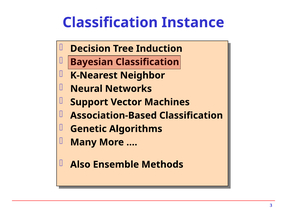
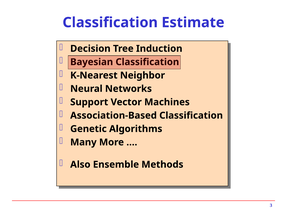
Instance: Instance -> Estimate
